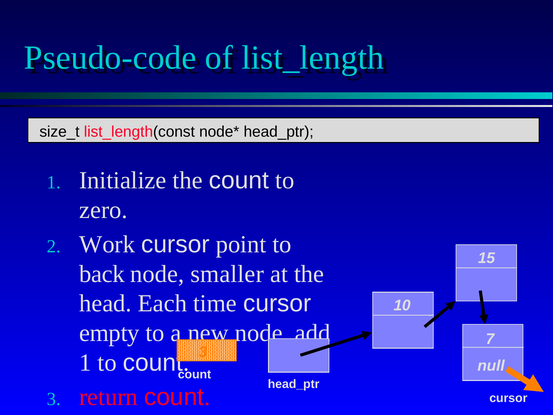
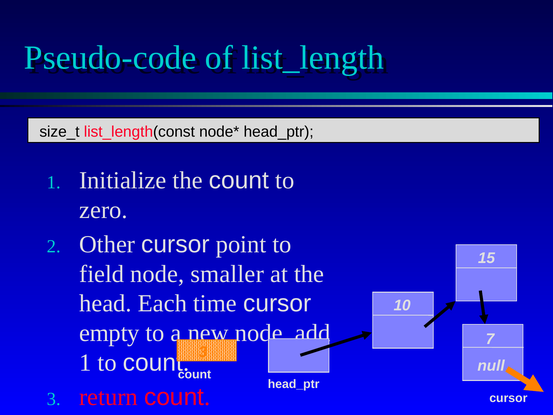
Work: Work -> Other
back: back -> field
